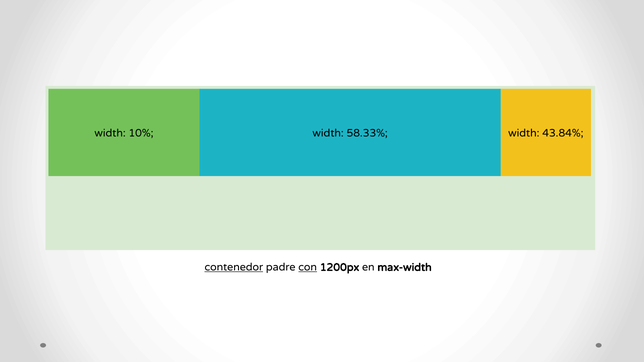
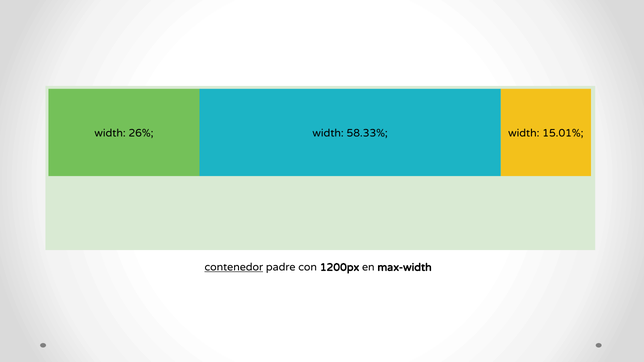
10%: 10% -> 26%
43.84%: 43.84% -> 15.01%
con underline: present -> none
